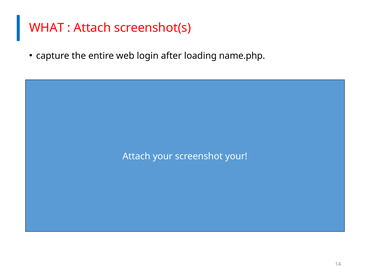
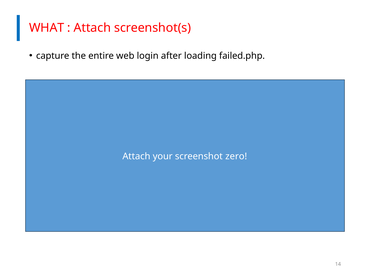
name.php: name.php -> failed.php
screenshot your: your -> zero
